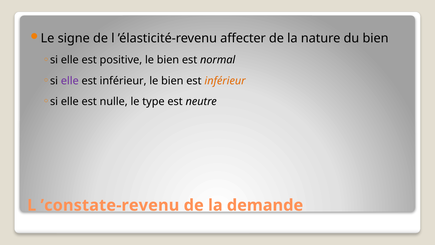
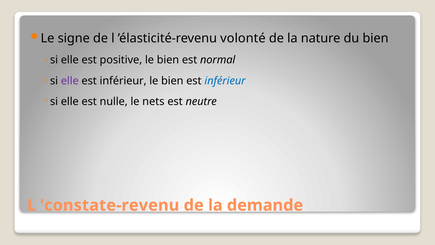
affecter: affecter -> volonté
inférieur at (225, 81) colour: orange -> blue
type: type -> nets
